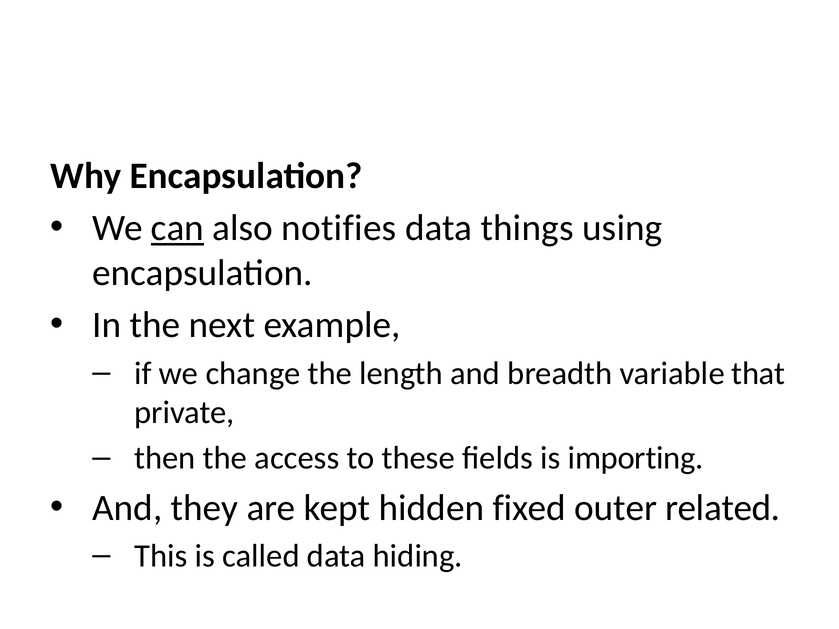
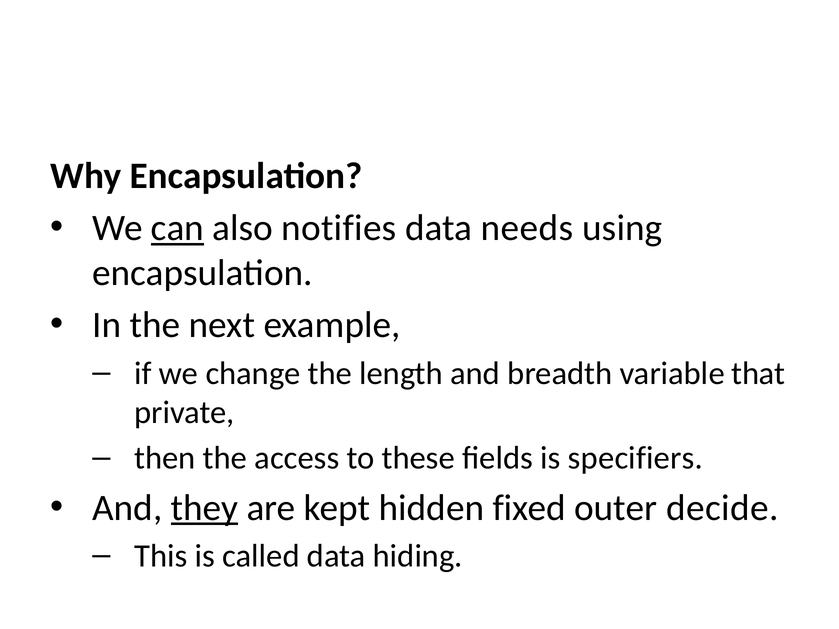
things: things -> needs
importing: importing -> specifiers
they underline: none -> present
related: related -> decide
